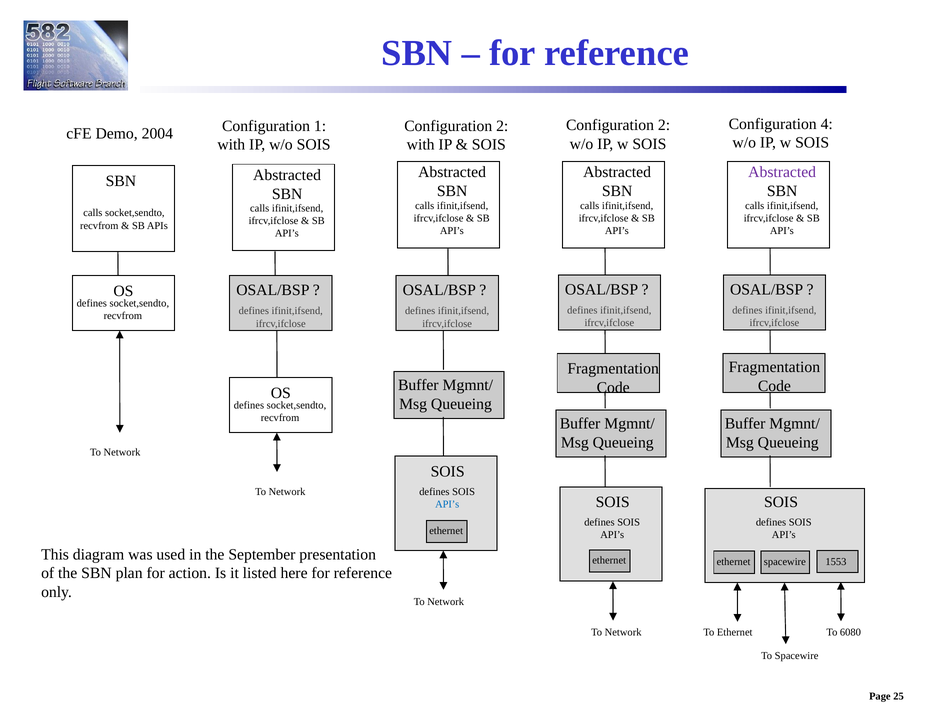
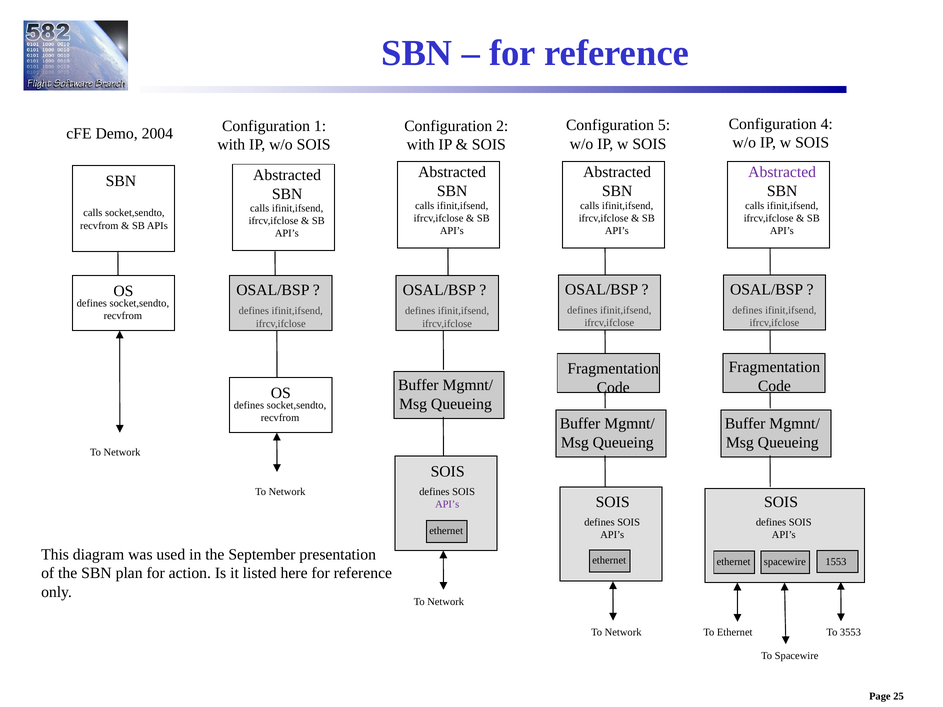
2 at (664, 125): 2 -> 5
API’s at (447, 504) colour: blue -> purple
6080: 6080 -> 3553
